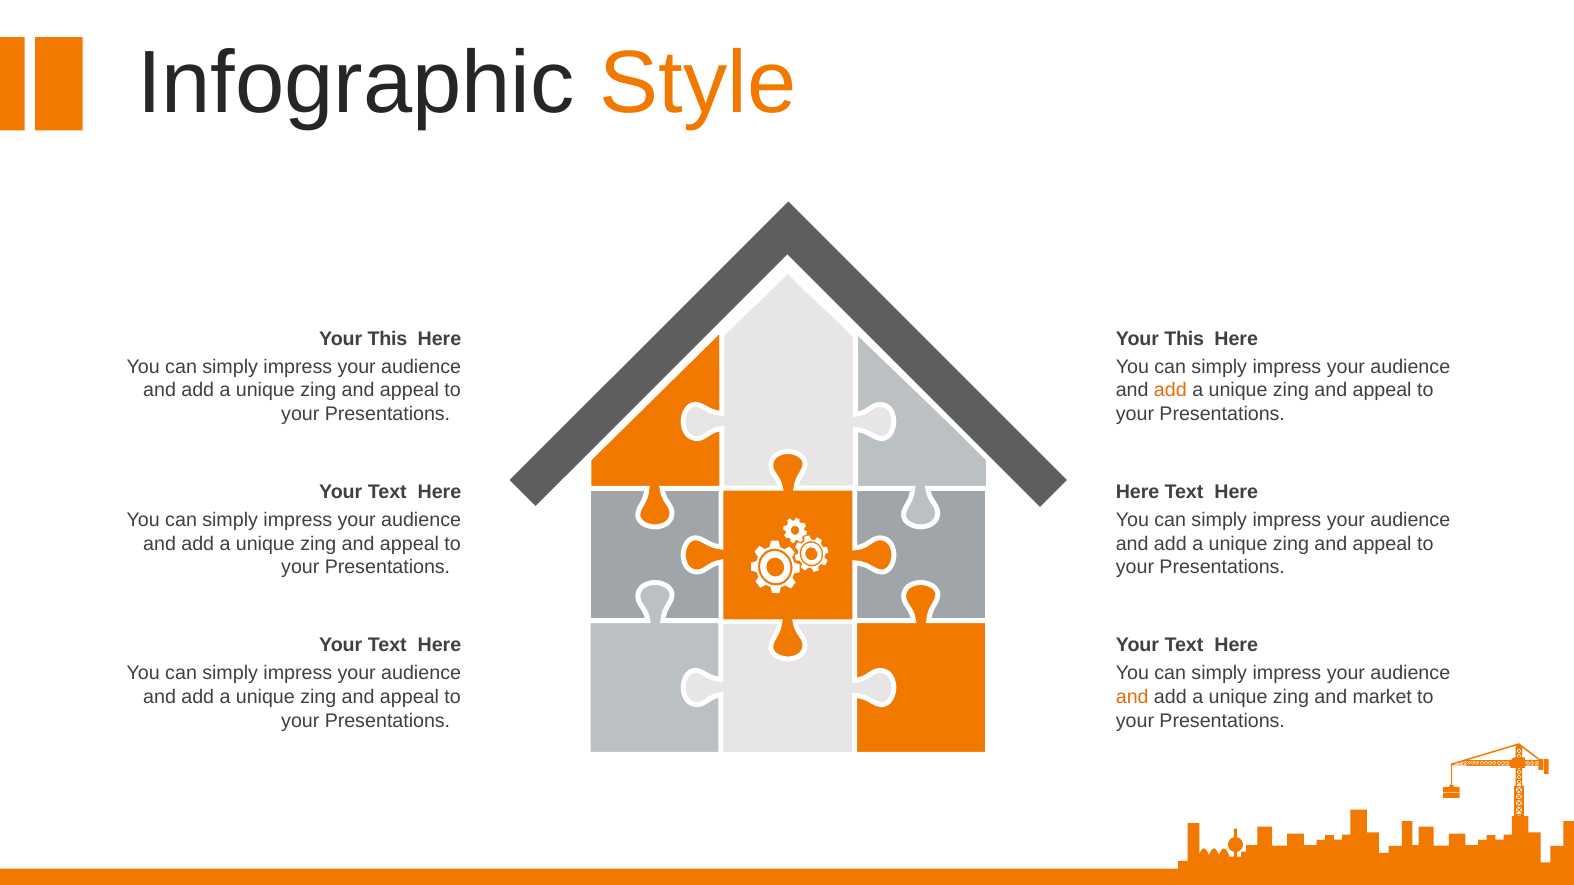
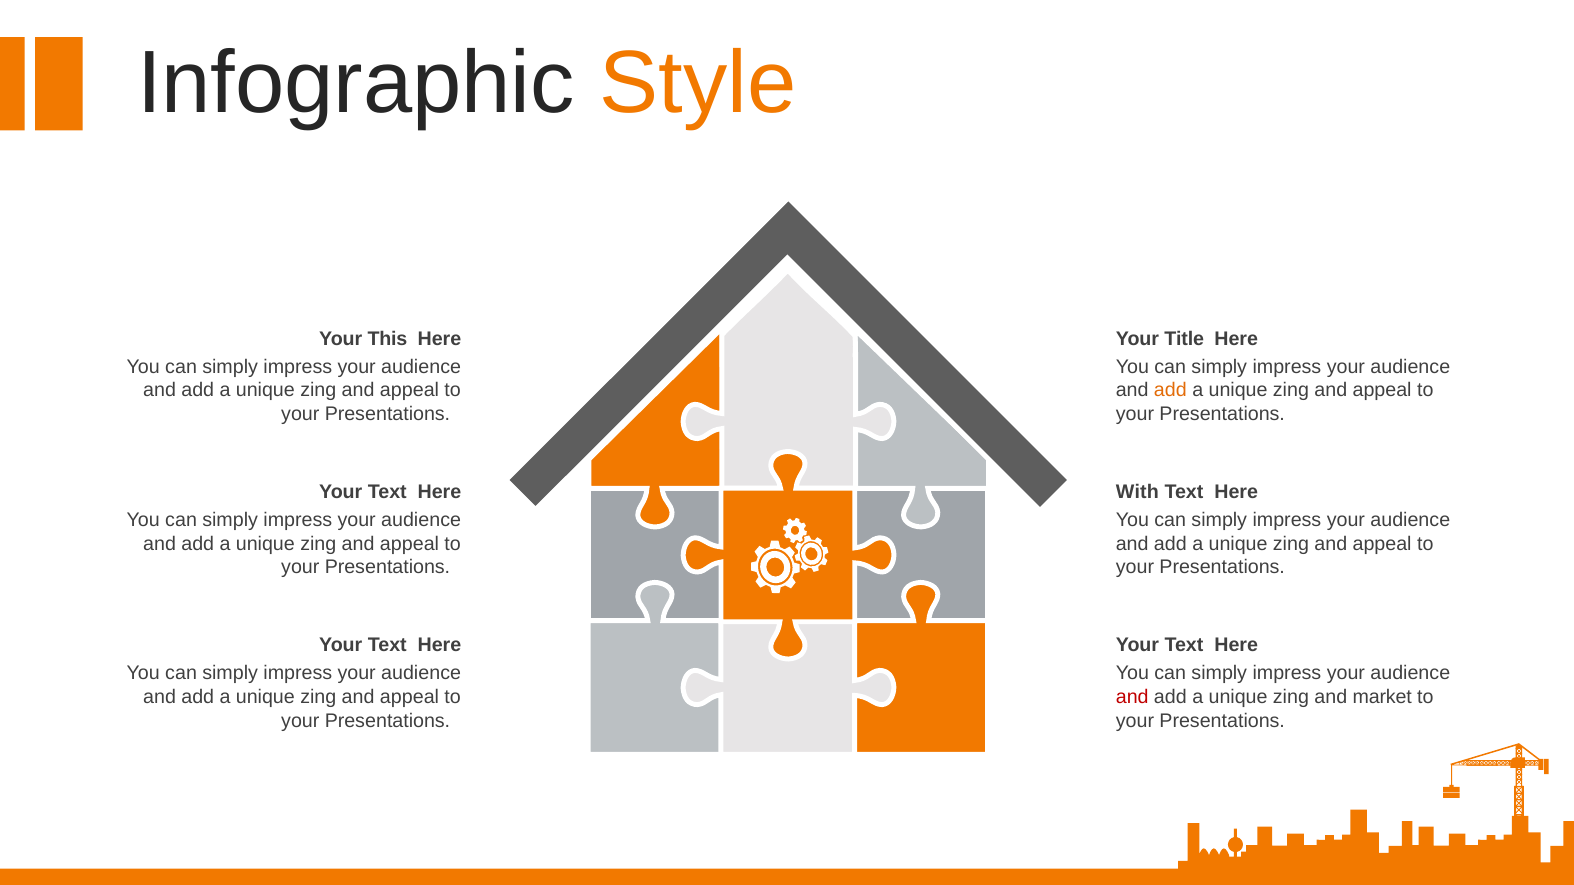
This at (1184, 339): This -> Title
Here at (1138, 492): Here -> With
and at (1132, 697) colour: orange -> red
